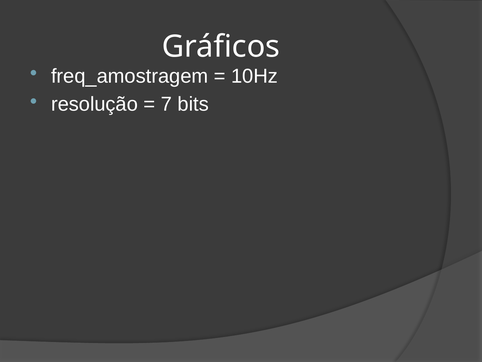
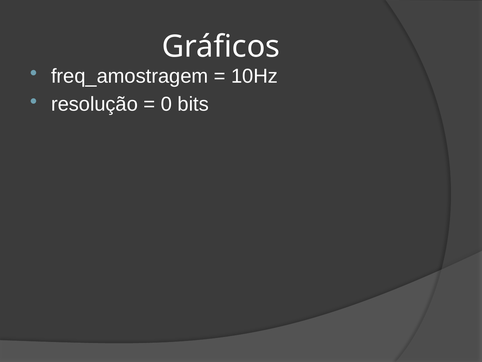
7: 7 -> 0
